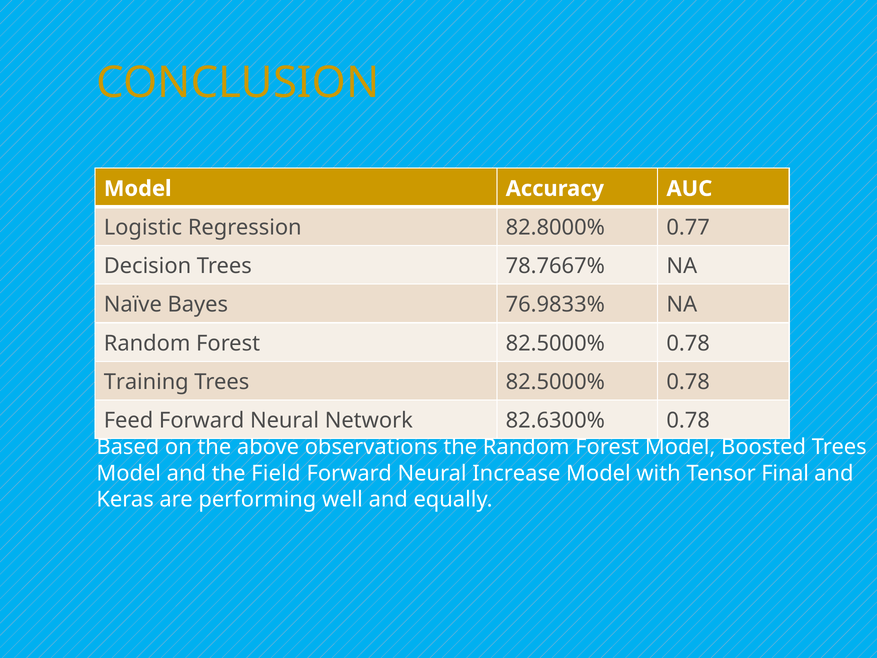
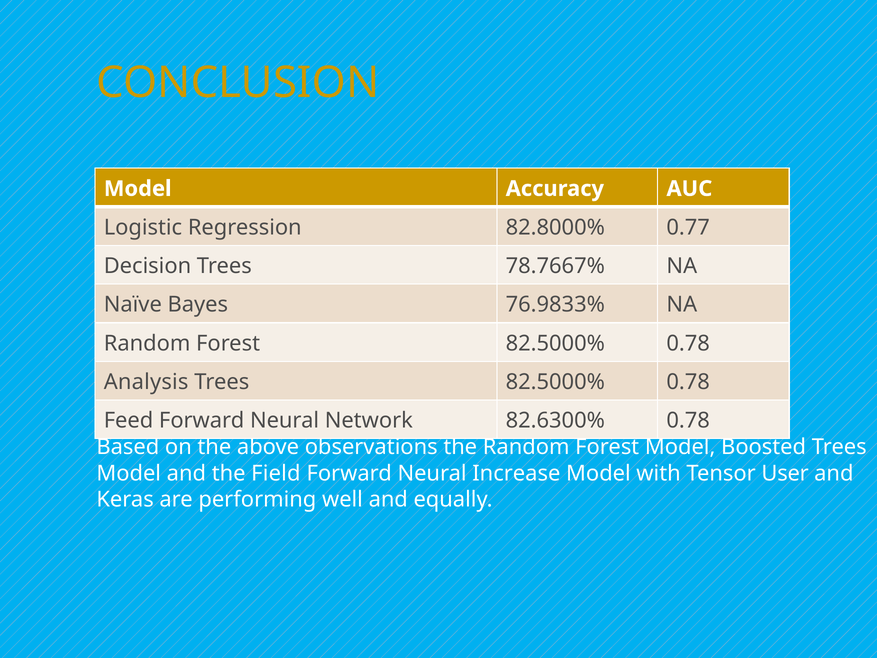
Training: Training -> Analysis
Final: Final -> User
